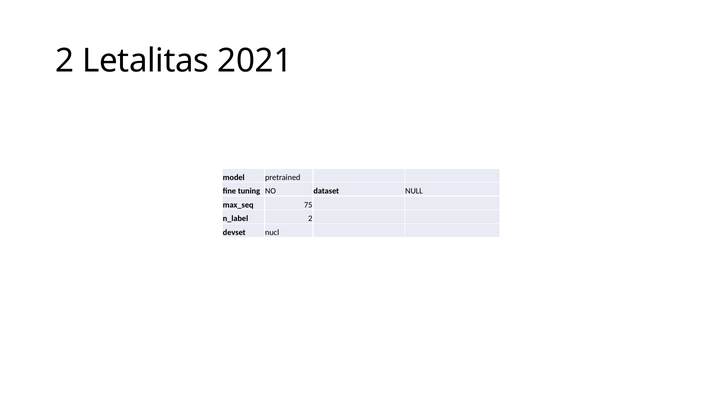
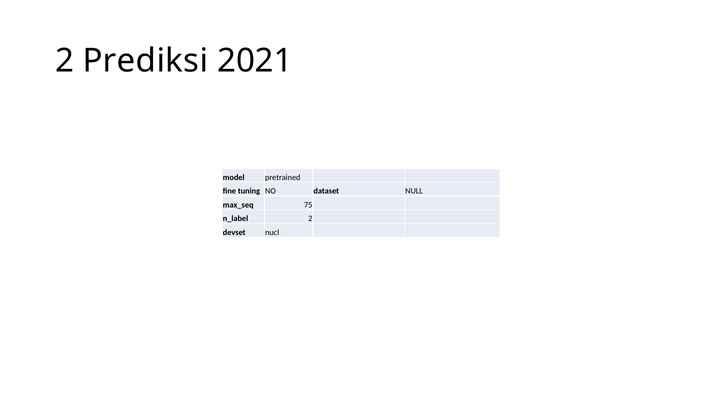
Letalitas: Letalitas -> Prediksi
